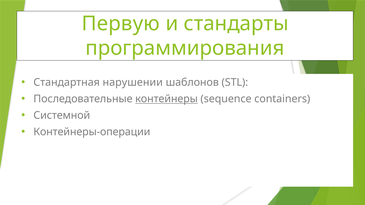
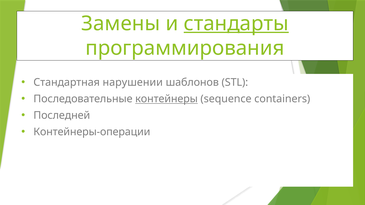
Первую: Первую -> Замены
стандарты underline: none -> present
Системной: Системной -> Последней
